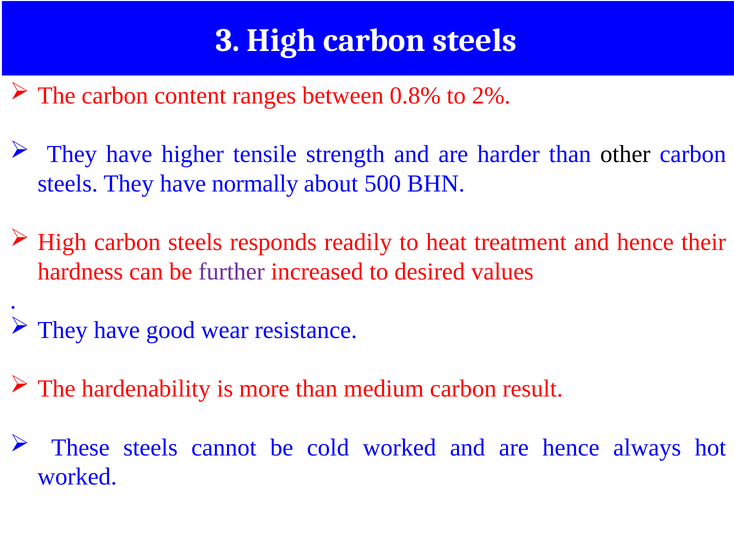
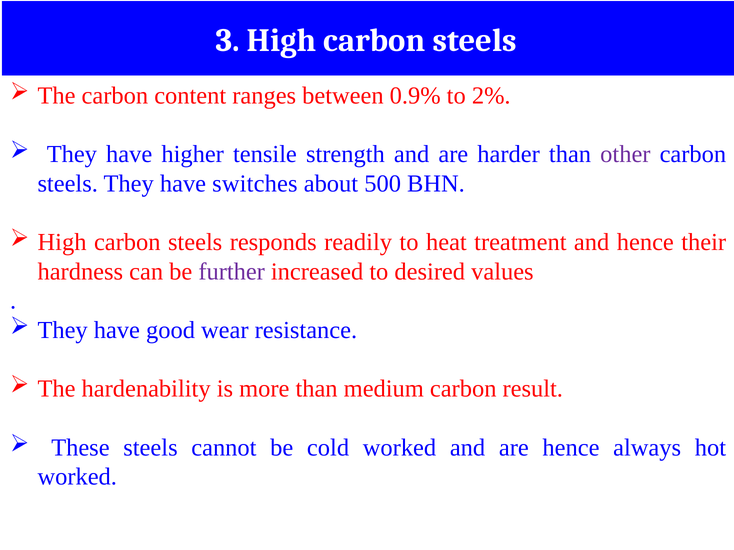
0.8%: 0.8% -> 0.9%
other colour: black -> purple
normally: normally -> switches
